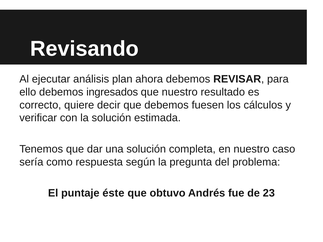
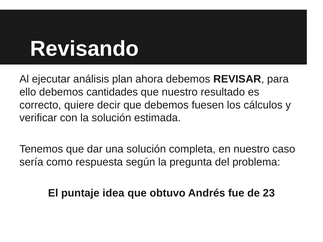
ingresados: ingresados -> cantidades
éste: éste -> idea
